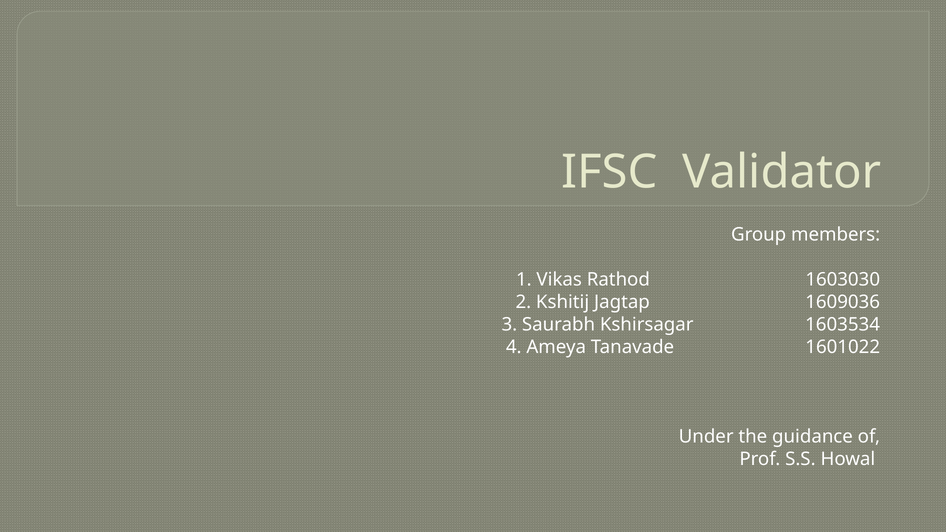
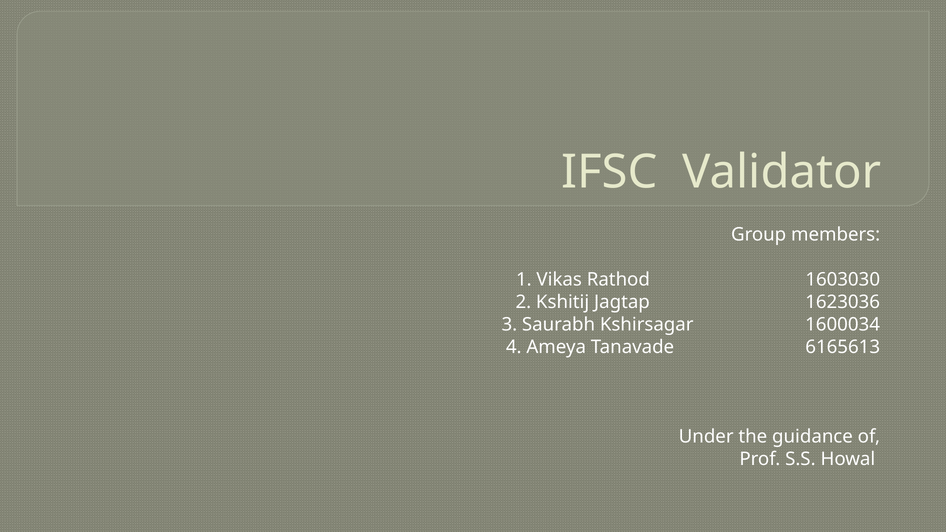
1609036: 1609036 -> 1623036
1603534: 1603534 -> 1600034
1601022: 1601022 -> 6165613
